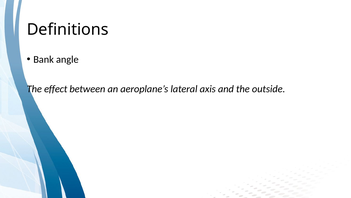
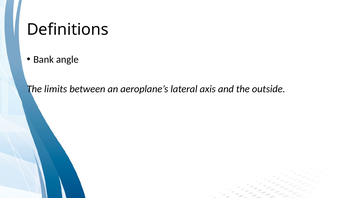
effect: effect -> limits
